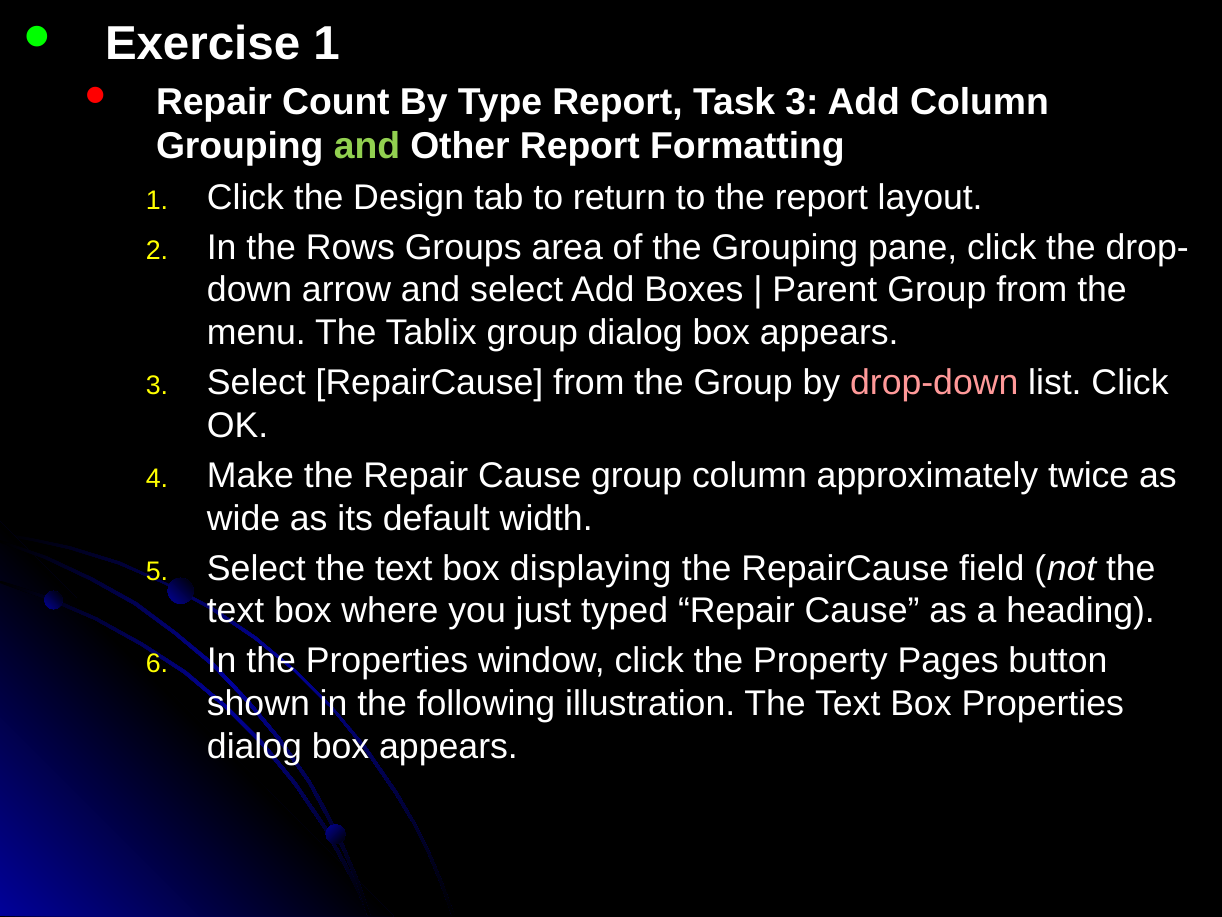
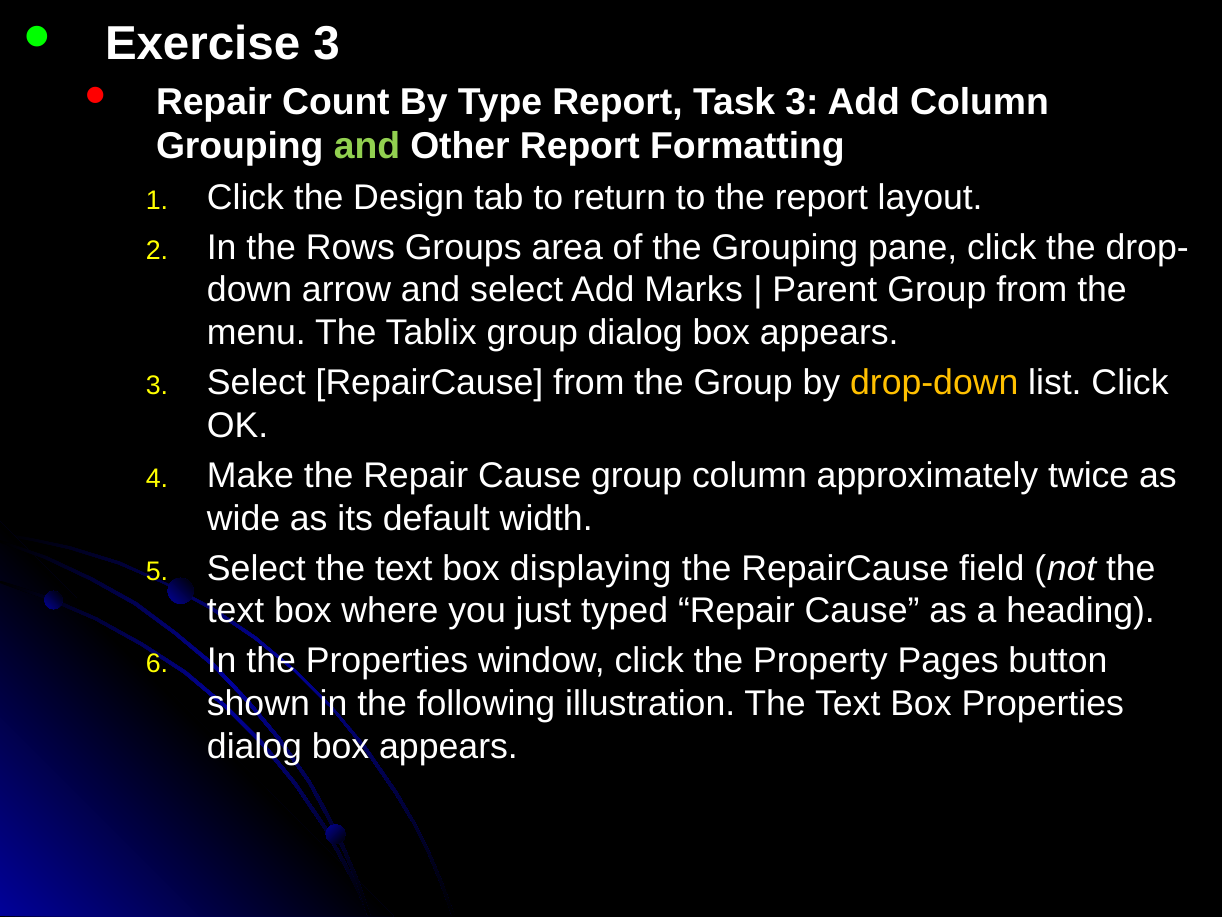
Exercise 1: 1 -> 3
Boxes: Boxes -> Marks
drop-down colour: pink -> yellow
